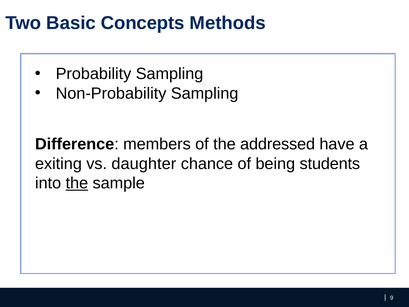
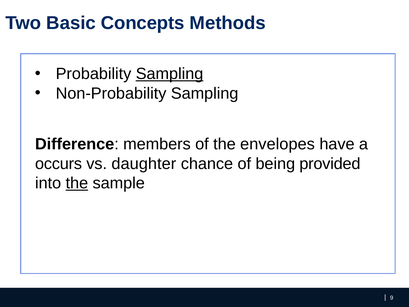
Sampling at (170, 74) underline: none -> present
addressed: addressed -> envelopes
exiting: exiting -> occurs
students: students -> provided
